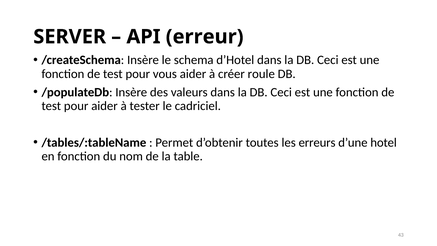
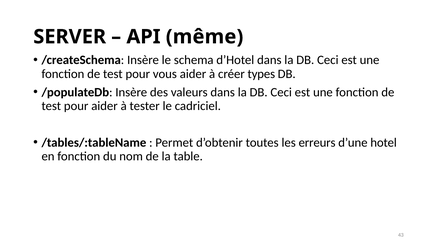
erreur: erreur -> même
roule: roule -> types
